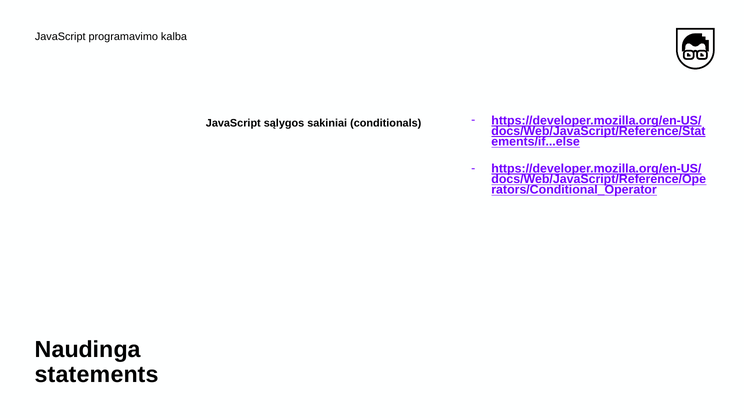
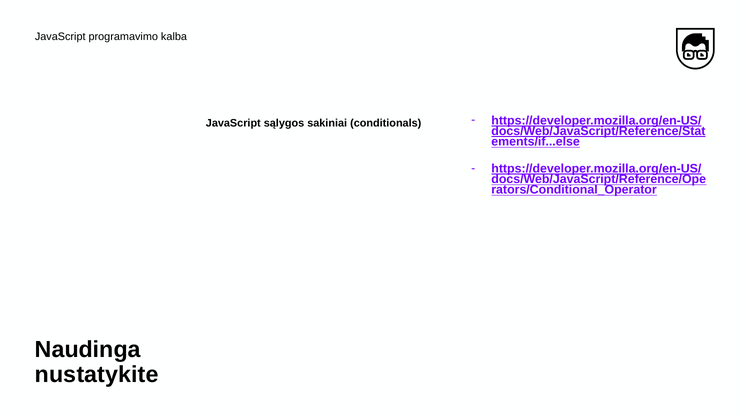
statements: statements -> nustatykite
